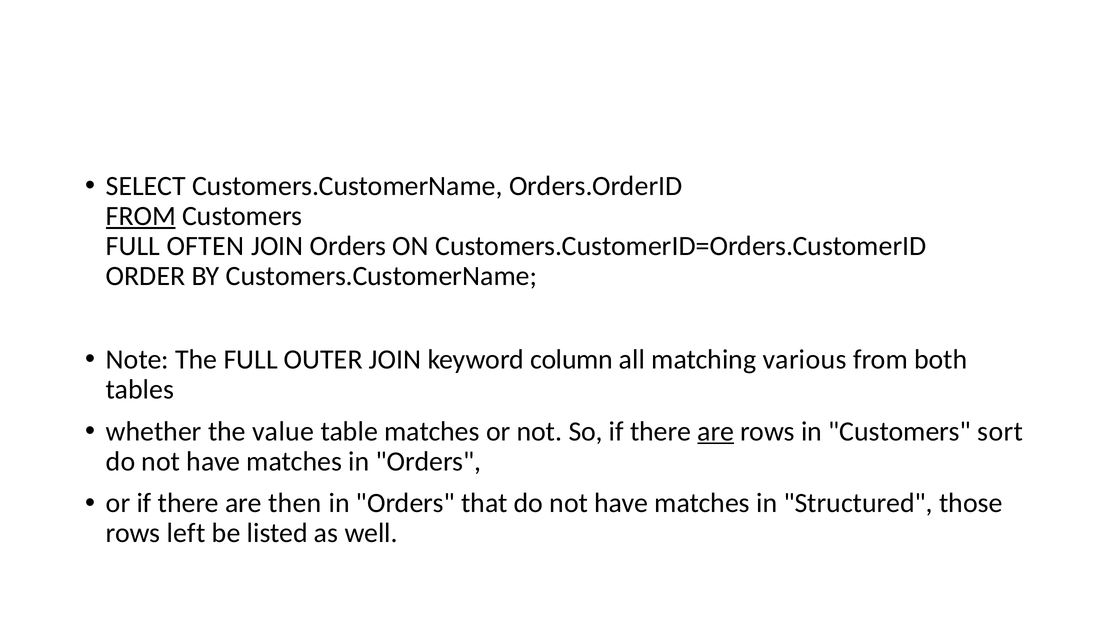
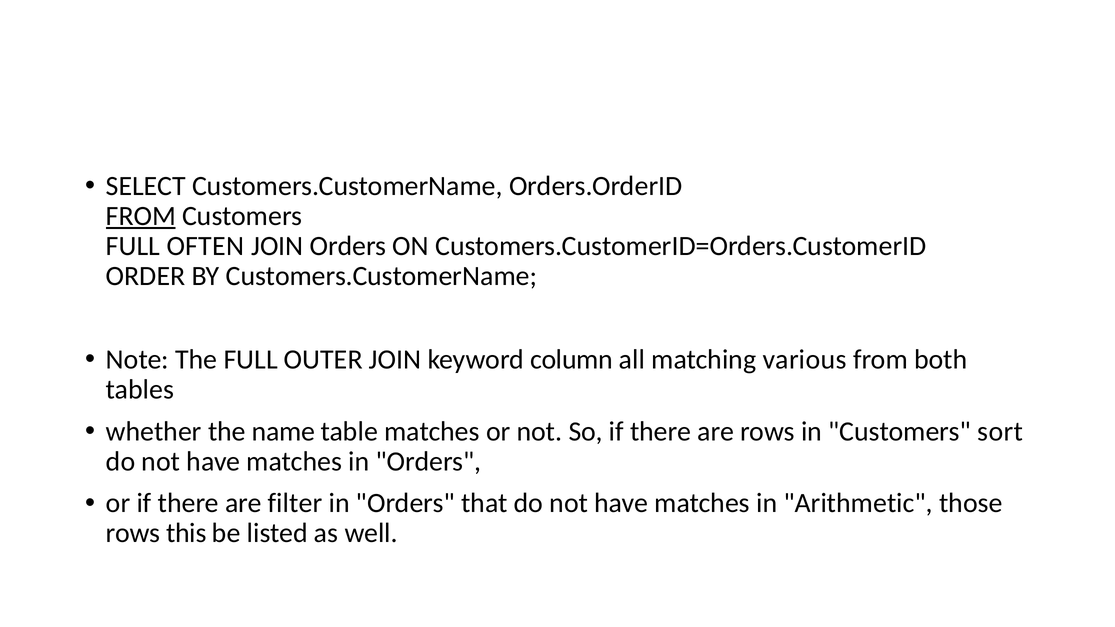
value: value -> name
are at (716, 432) underline: present -> none
then: then -> filter
Structured: Structured -> Arithmetic
left: left -> this
